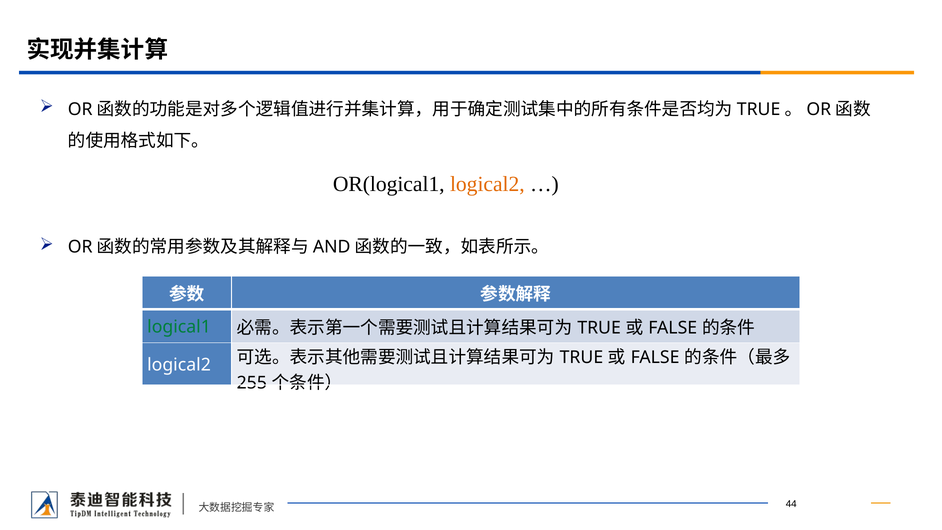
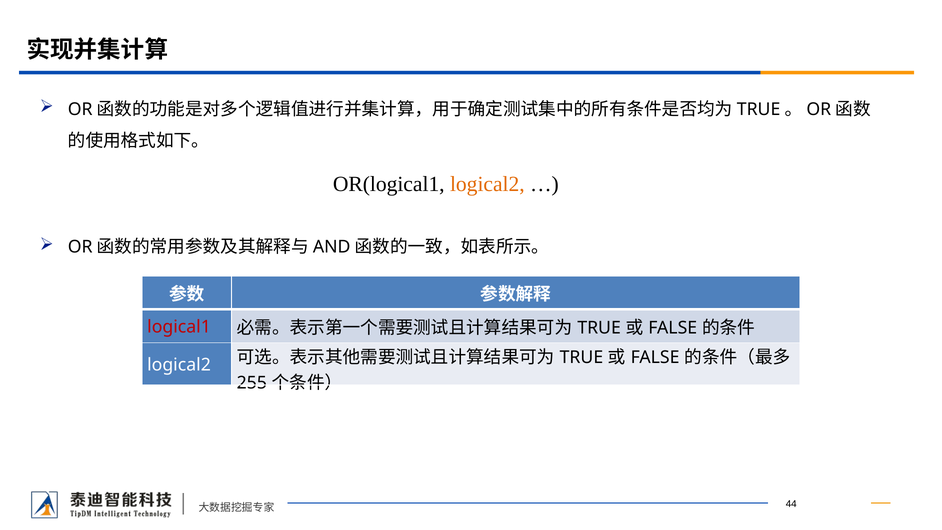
logical1 colour: green -> red
